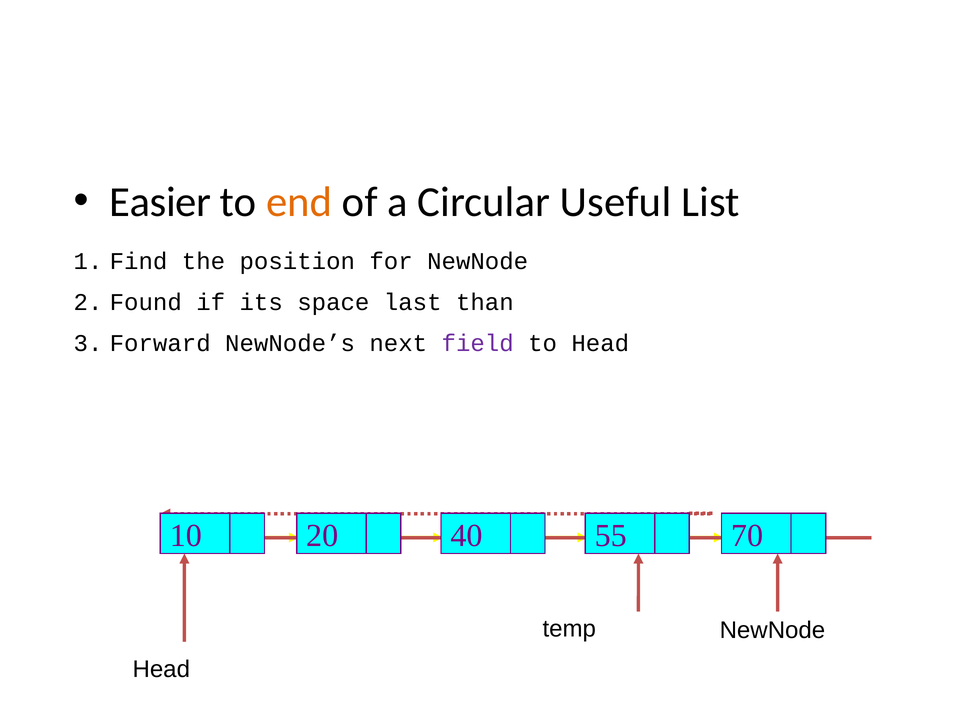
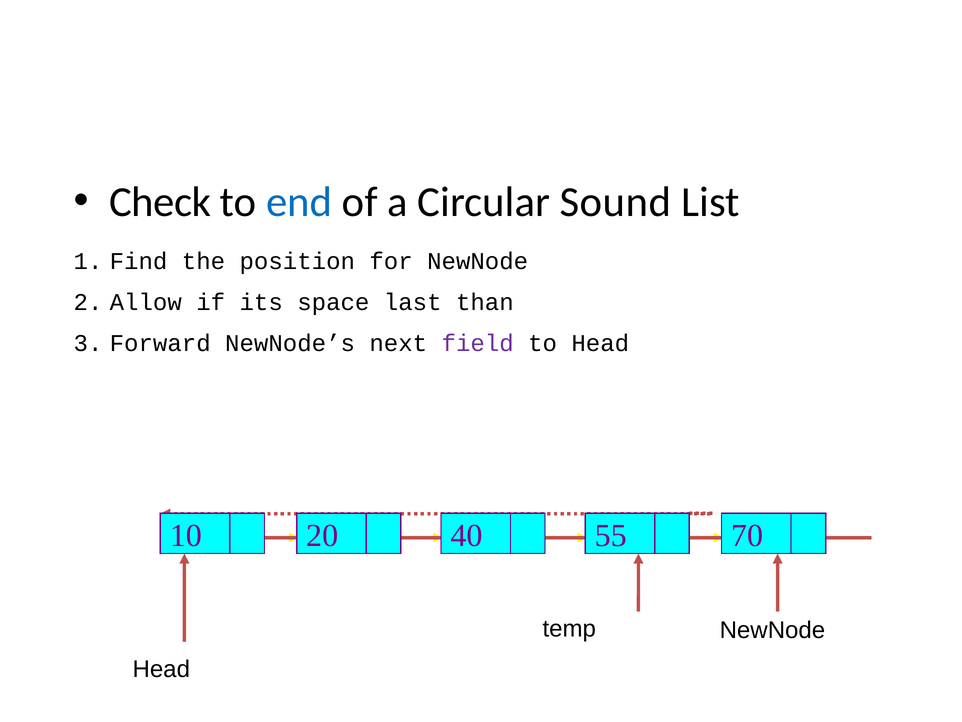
Easier: Easier -> Check
end colour: orange -> blue
Useful: Useful -> Sound
Found: Found -> Allow
